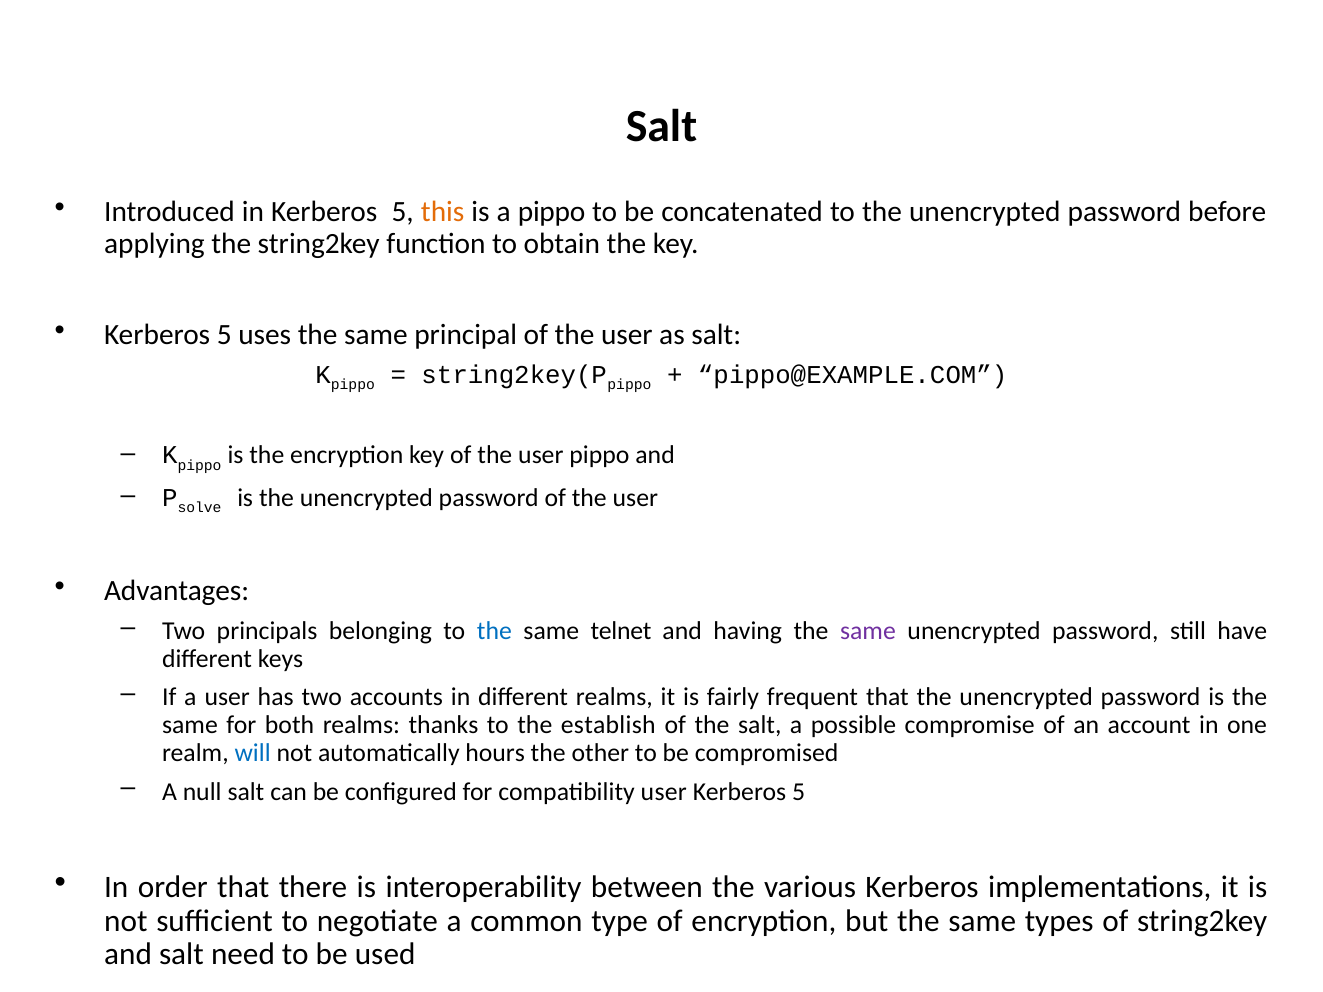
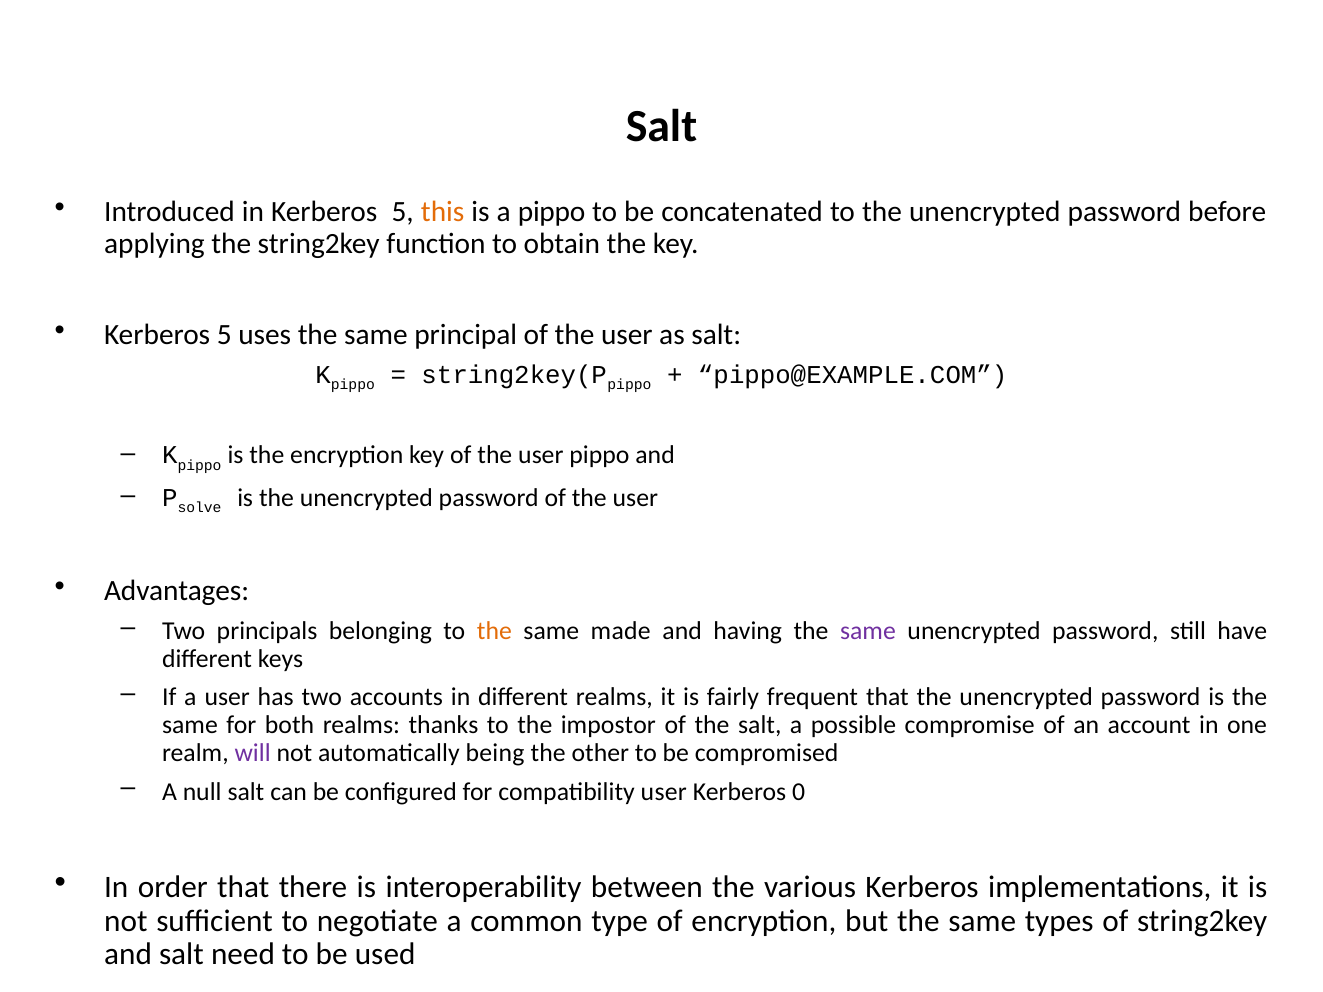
the at (494, 631) colour: blue -> orange
telnet: telnet -> made
establish: establish -> impostor
will colour: blue -> purple
hours: hours -> being
5 at (799, 792): 5 -> 0
